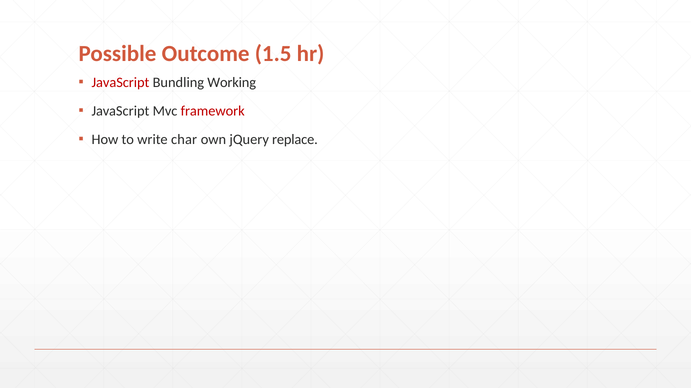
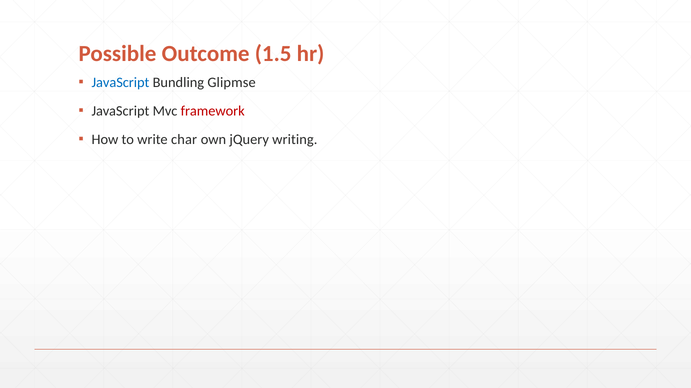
JavaScript at (120, 82) colour: red -> blue
Working: Working -> Glipmse
replace: replace -> writing
